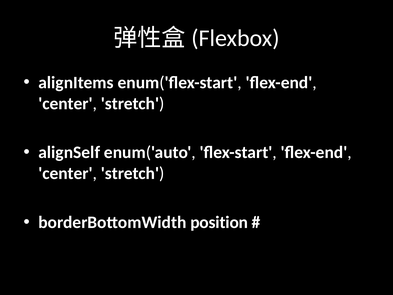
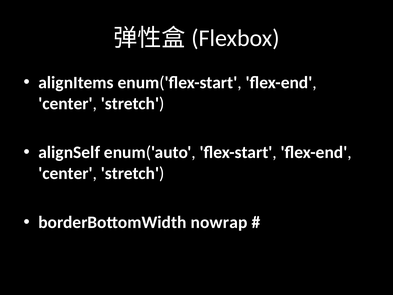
position: position -> nowrap
